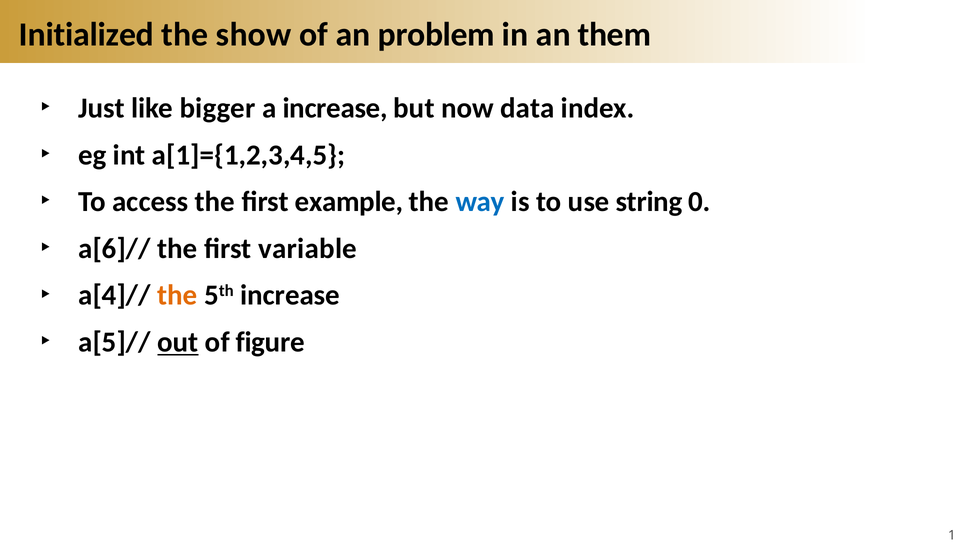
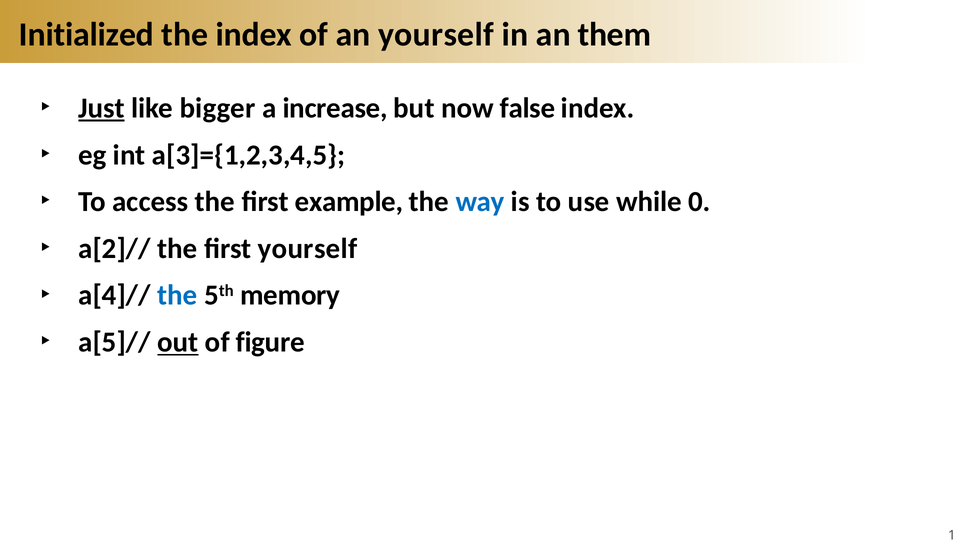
the show: show -> index
an problem: problem -> yourself
Just underline: none -> present
data: data -> false
a[1]={1,2,3,4,5: a[1]={1,2,3,4,5 -> a[3]={1,2,3,4,5
string: string -> while
a[6]//: a[6]// -> a[2]//
first variable: variable -> yourself
the at (177, 296) colour: orange -> blue
5th increase: increase -> memory
